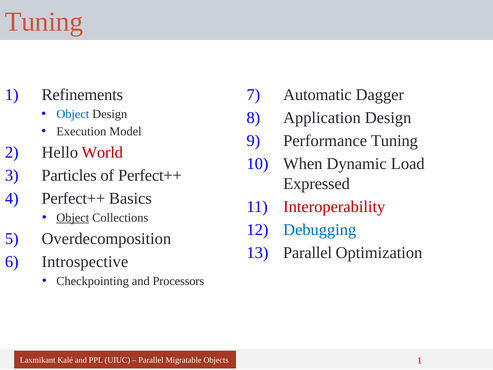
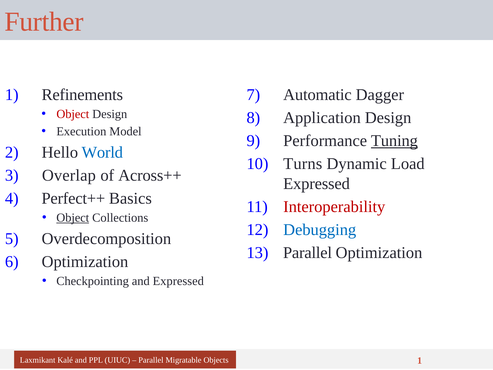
Tuning at (44, 22): Tuning -> Further
Object at (73, 114) colour: blue -> red
Tuning at (394, 141) underline: none -> present
World colour: red -> blue
When: When -> Turns
Particles: Particles -> Overlap
of Perfect++: Perfect++ -> Across++
Introspective at (85, 261): Introspective -> Optimization
and Processors: Processors -> Expressed
